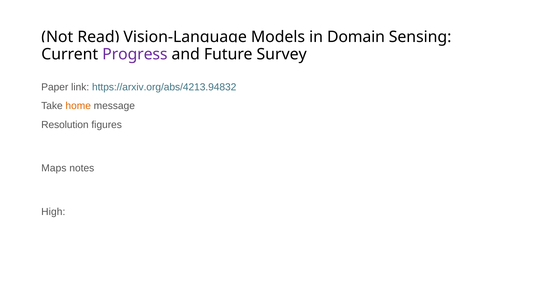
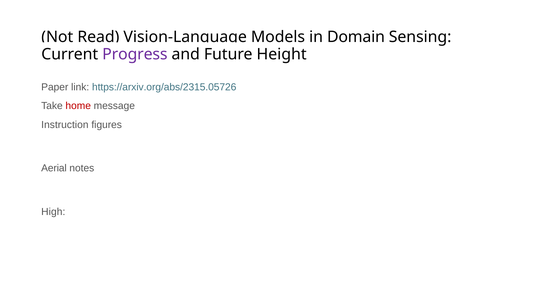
Survey: Survey -> Height
https://arxiv.org/abs/4213.94832: https://arxiv.org/abs/4213.94832 -> https://arxiv.org/abs/2315.05726
home colour: orange -> red
Resolution: Resolution -> Instruction
Maps: Maps -> Aerial
